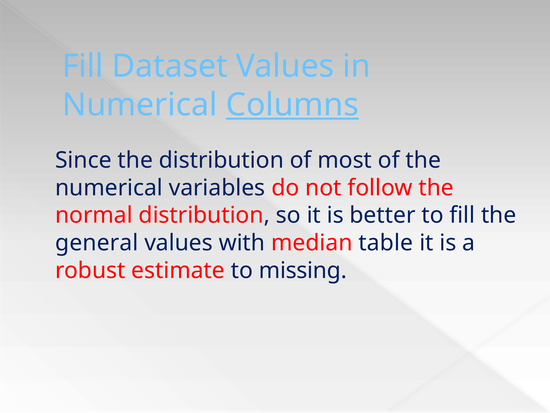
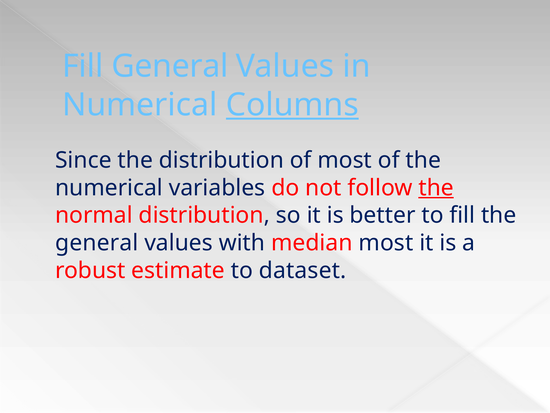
Fill Dataset: Dataset -> General
the at (436, 188) underline: none -> present
median table: table -> most
missing: missing -> dataset
